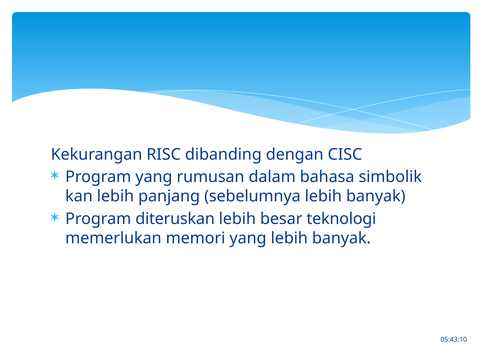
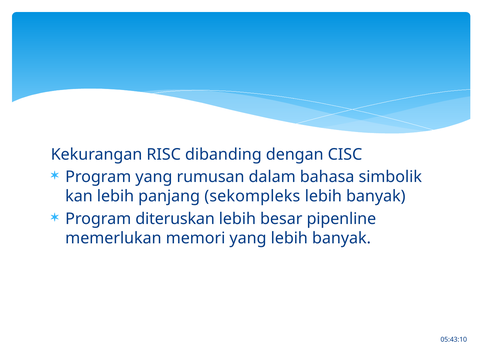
sebelumnya: sebelumnya -> sekompleks
teknologi: teknologi -> pipenline
